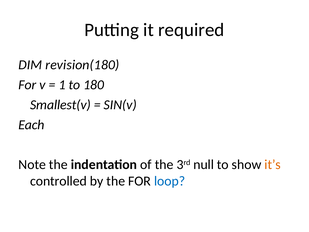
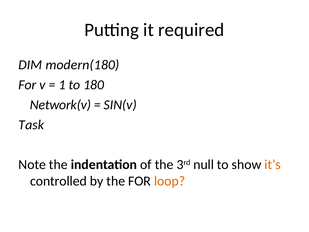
revision(180: revision(180 -> modern(180
Smallest(v: Smallest(v -> Network(v
Each: Each -> Task
loop colour: blue -> orange
